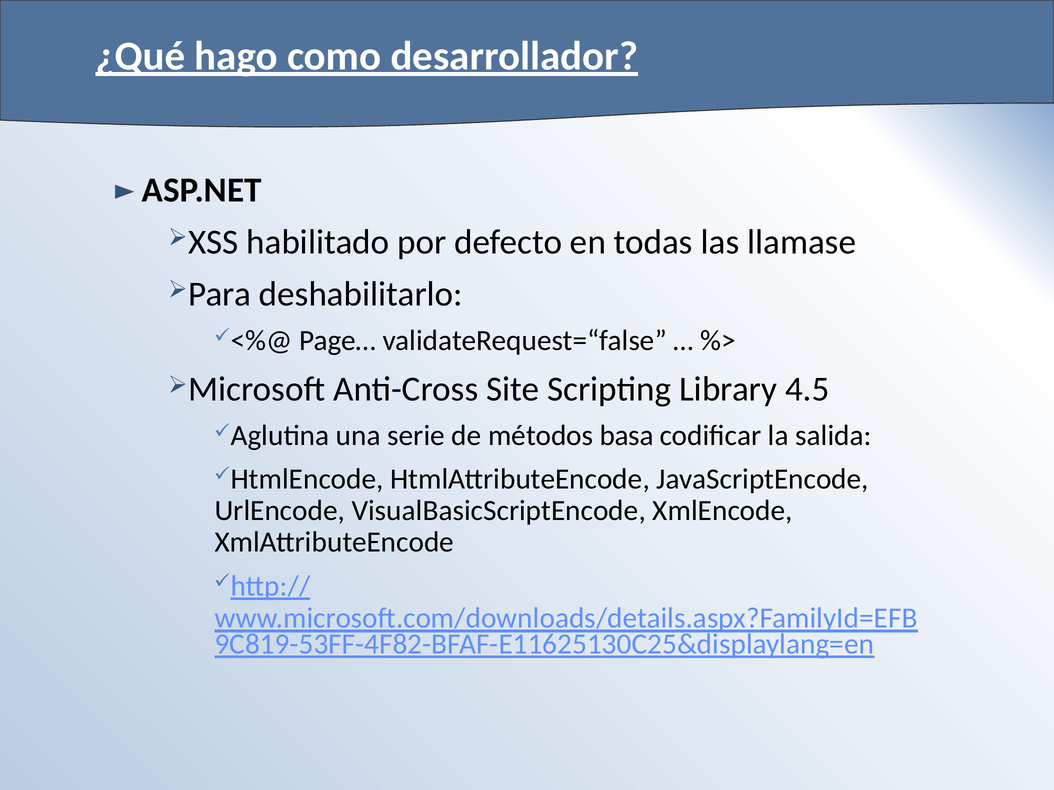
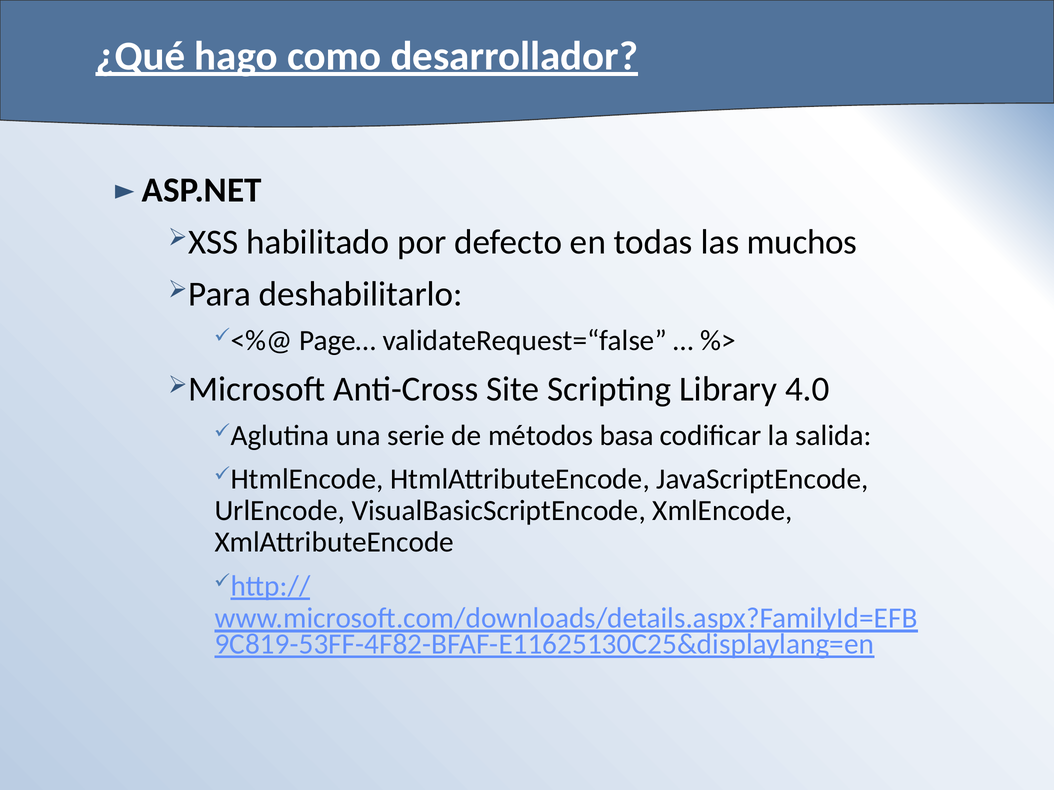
llamase: llamase -> muchos
4.5: 4.5 -> 4.0
